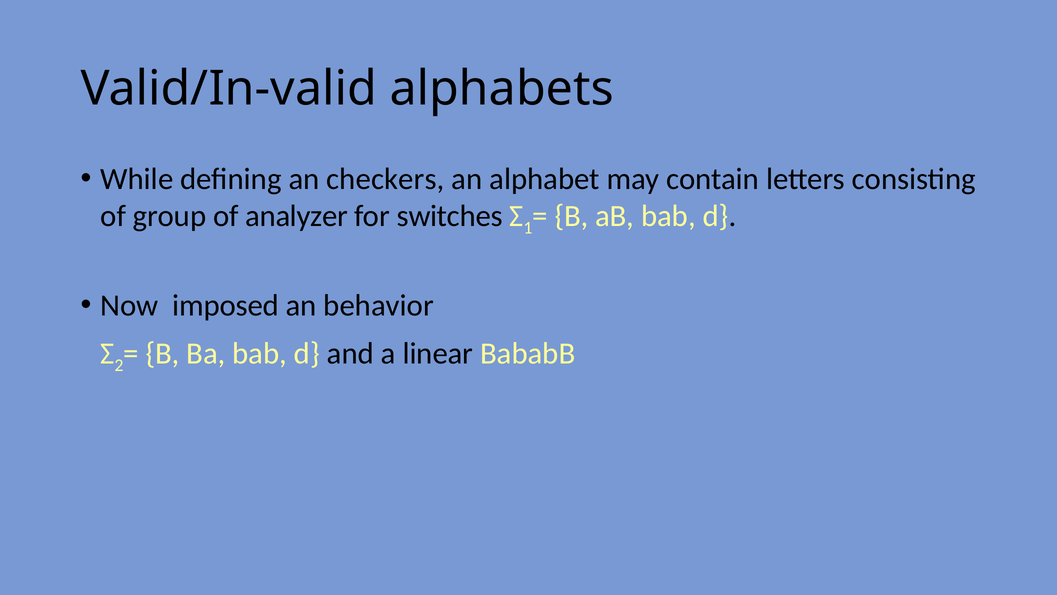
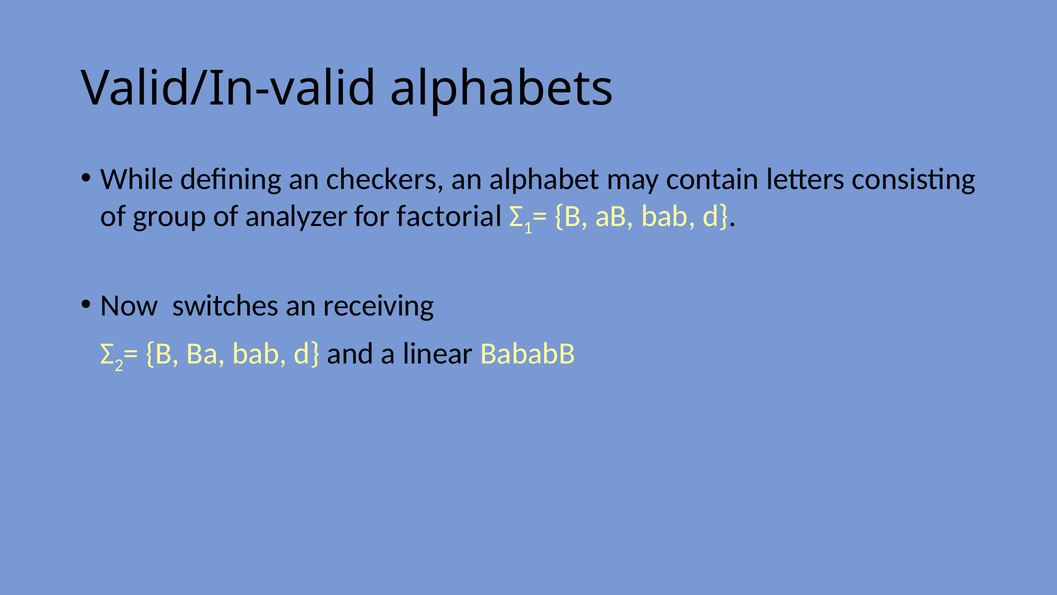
switches: switches -> factorial
imposed: imposed -> switches
behavior: behavior -> receiving
